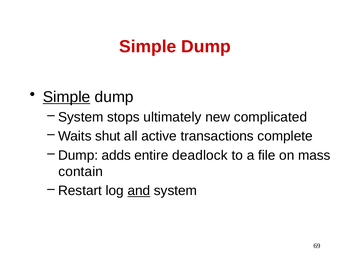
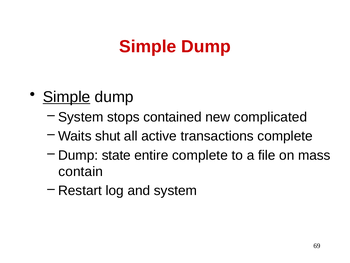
ultimately: ultimately -> contained
adds: adds -> state
entire deadlock: deadlock -> complete
and underline: present -> none
